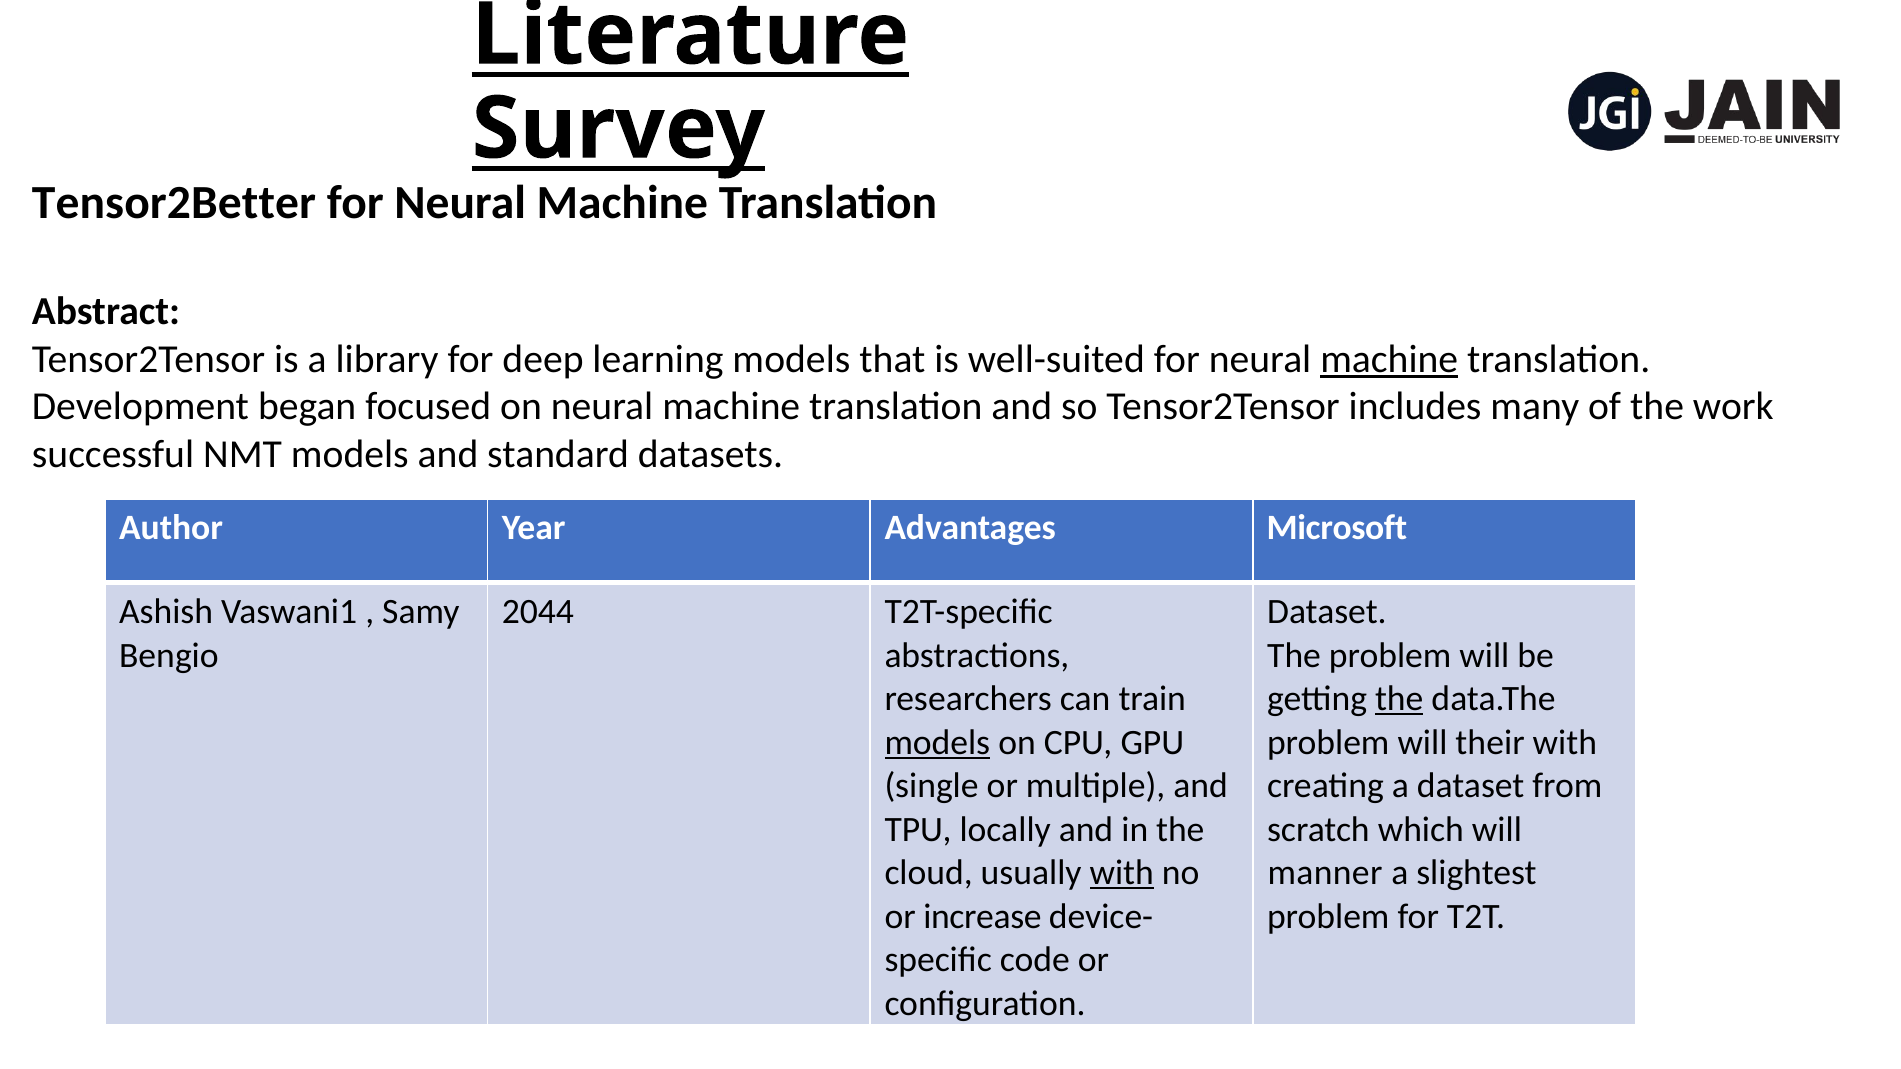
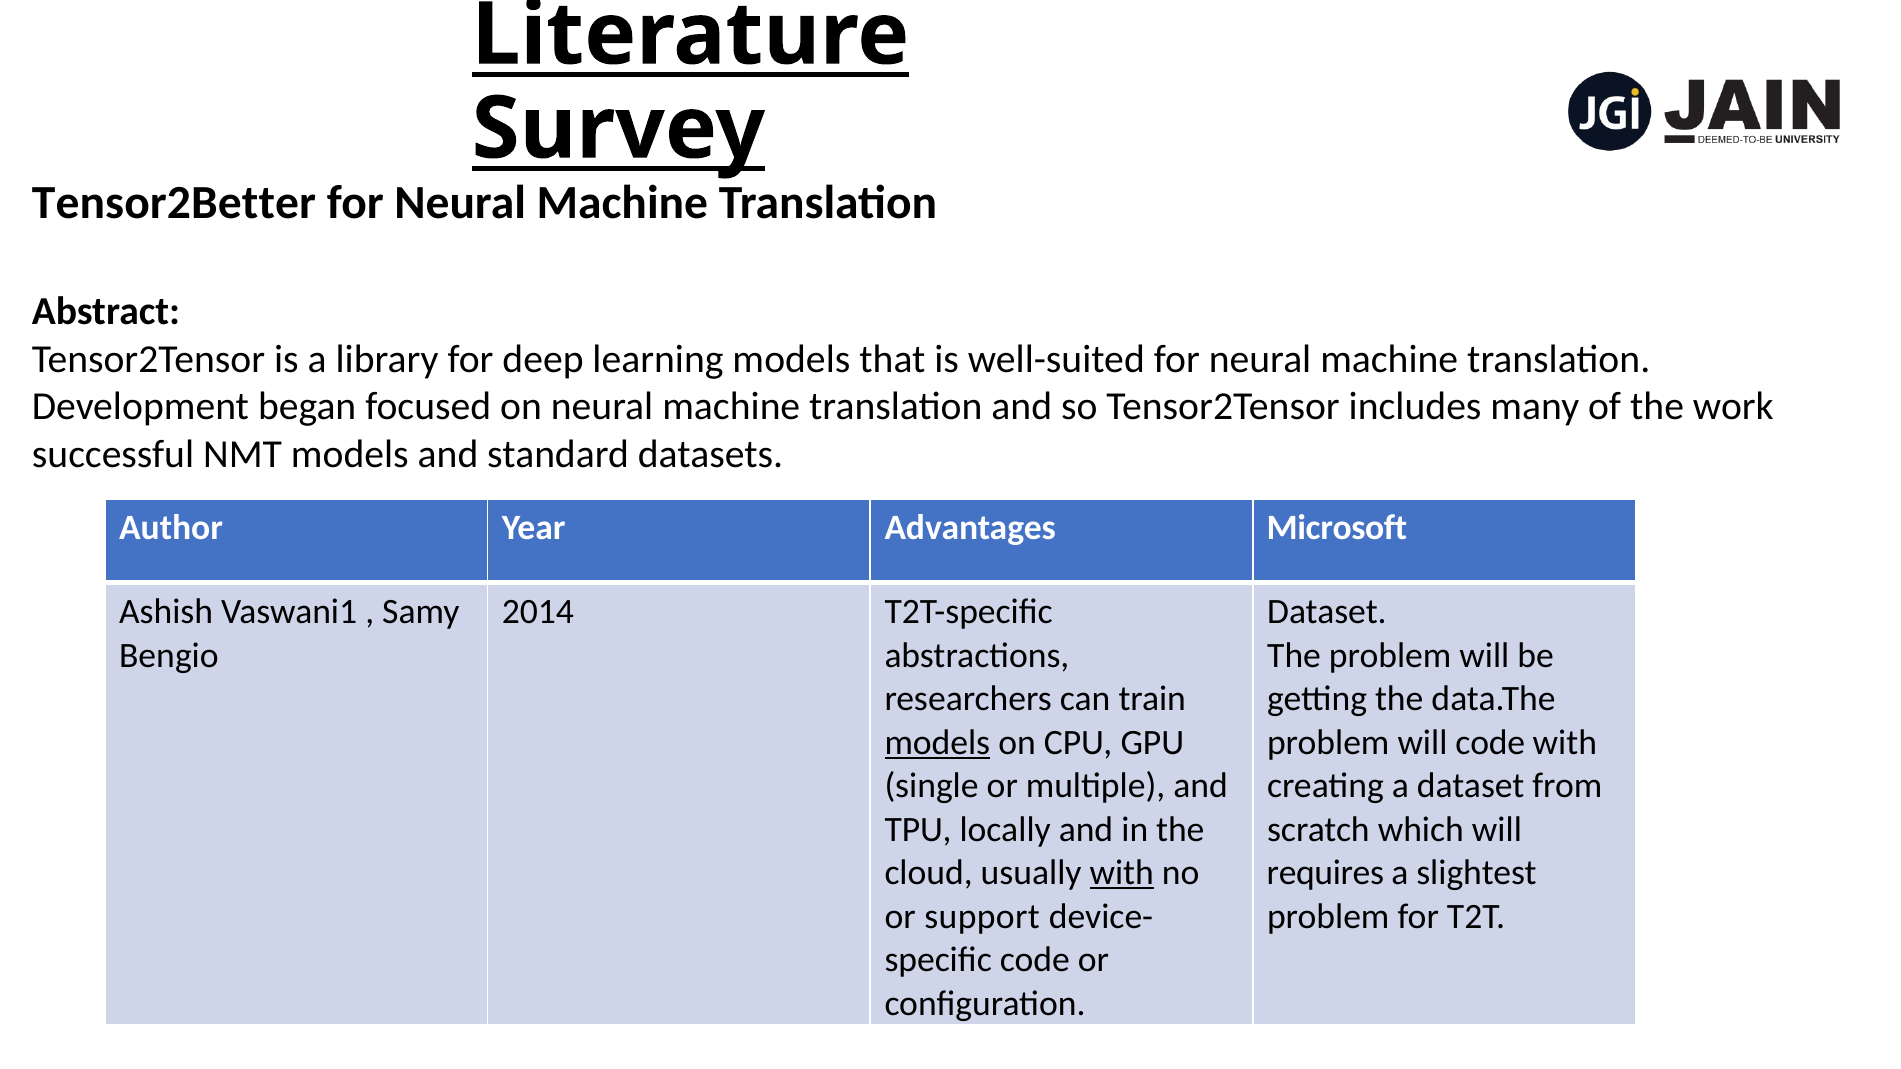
machine at (1389, 359) underline: present -> none
2044: 2044 -> 2014
the at (1399, 699) underline: present -> none
will their: their -> code
manner: manner -> requires
increase: increase -> support
